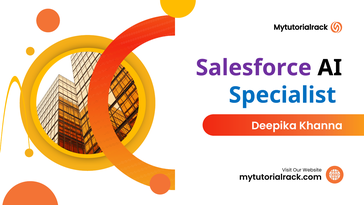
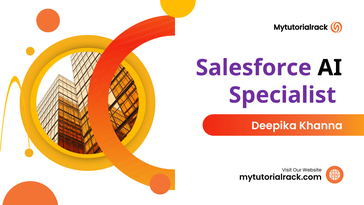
Specialist colour: blue -> purple
